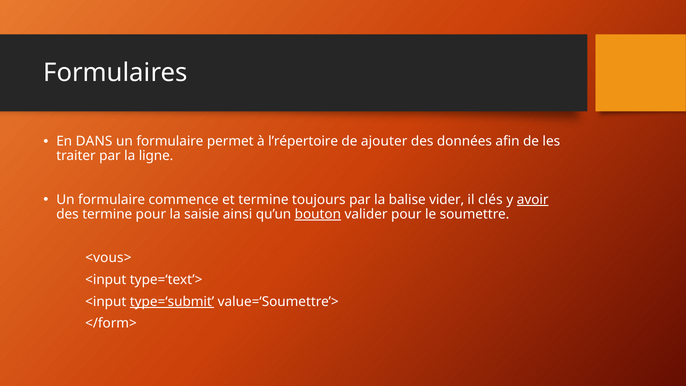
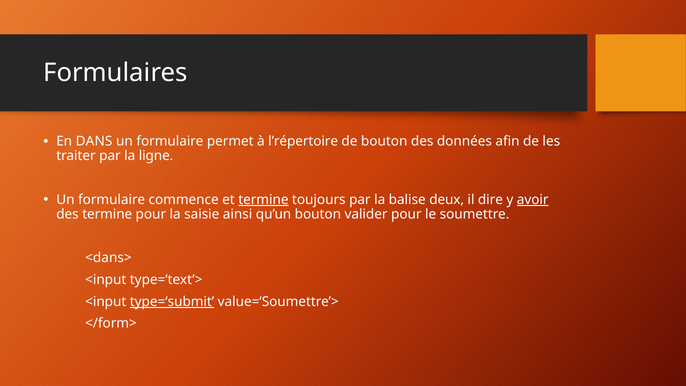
de ajouter: ajouter -> bouton
termine at (263, 200) underline: none -> present
vider: vider -> deux
clés: clés -> dire
bouton at (318, 214) underline: present -> none
<vous>: <vous> -> <dans>
